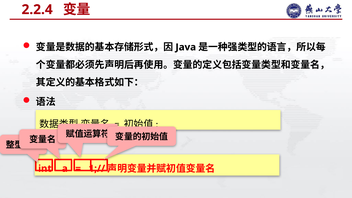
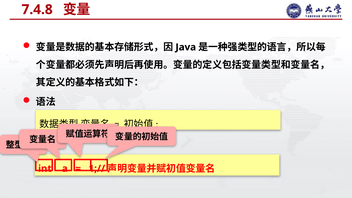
2.2.4: 2.2.4 -> 7.4.8
